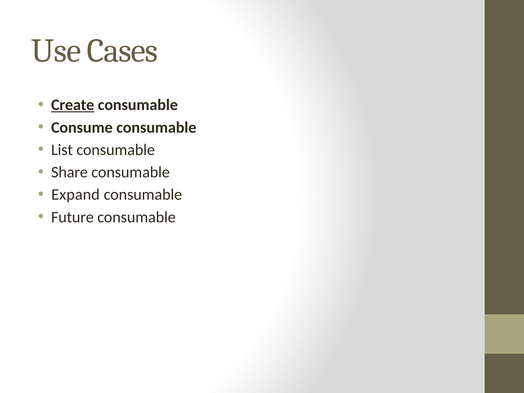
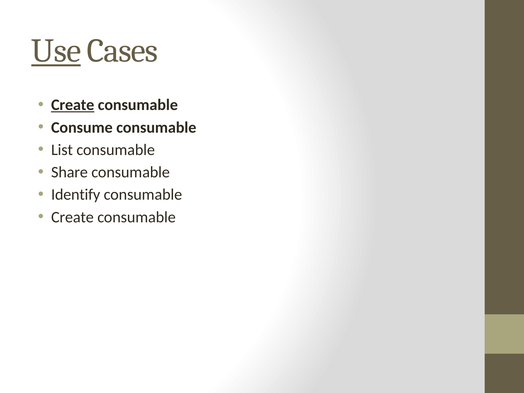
Use underline: none -> present
Expand: Expand -> Identify
Future at (72, 217): Future -> Create
